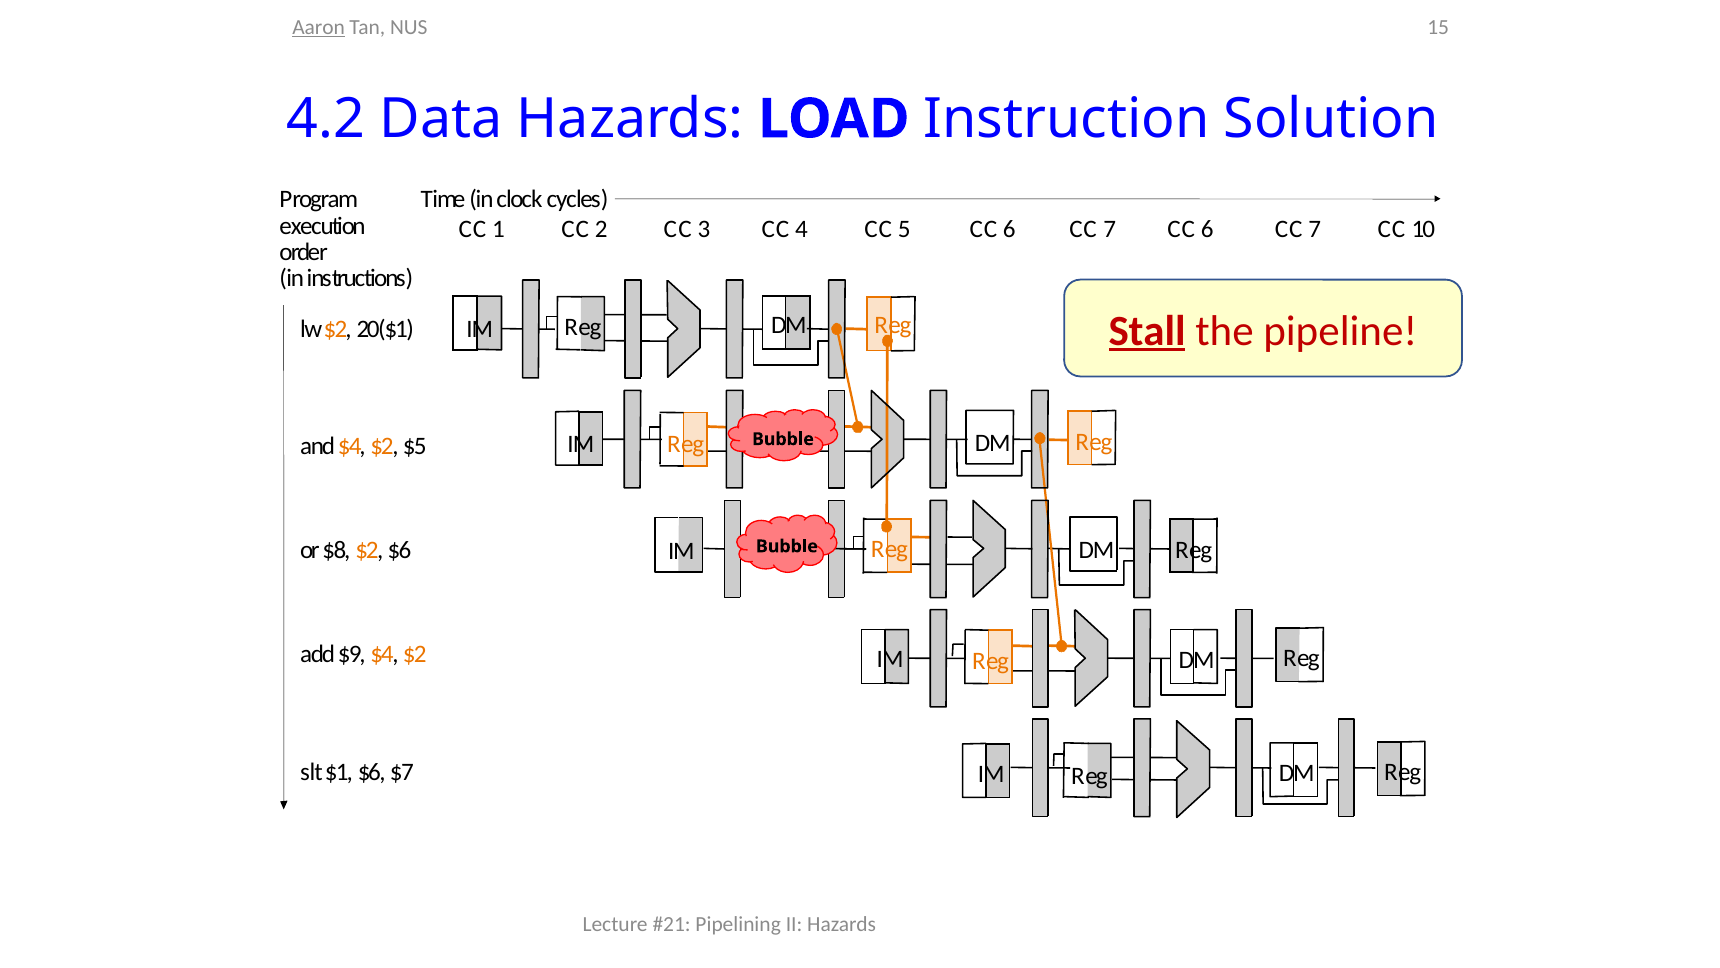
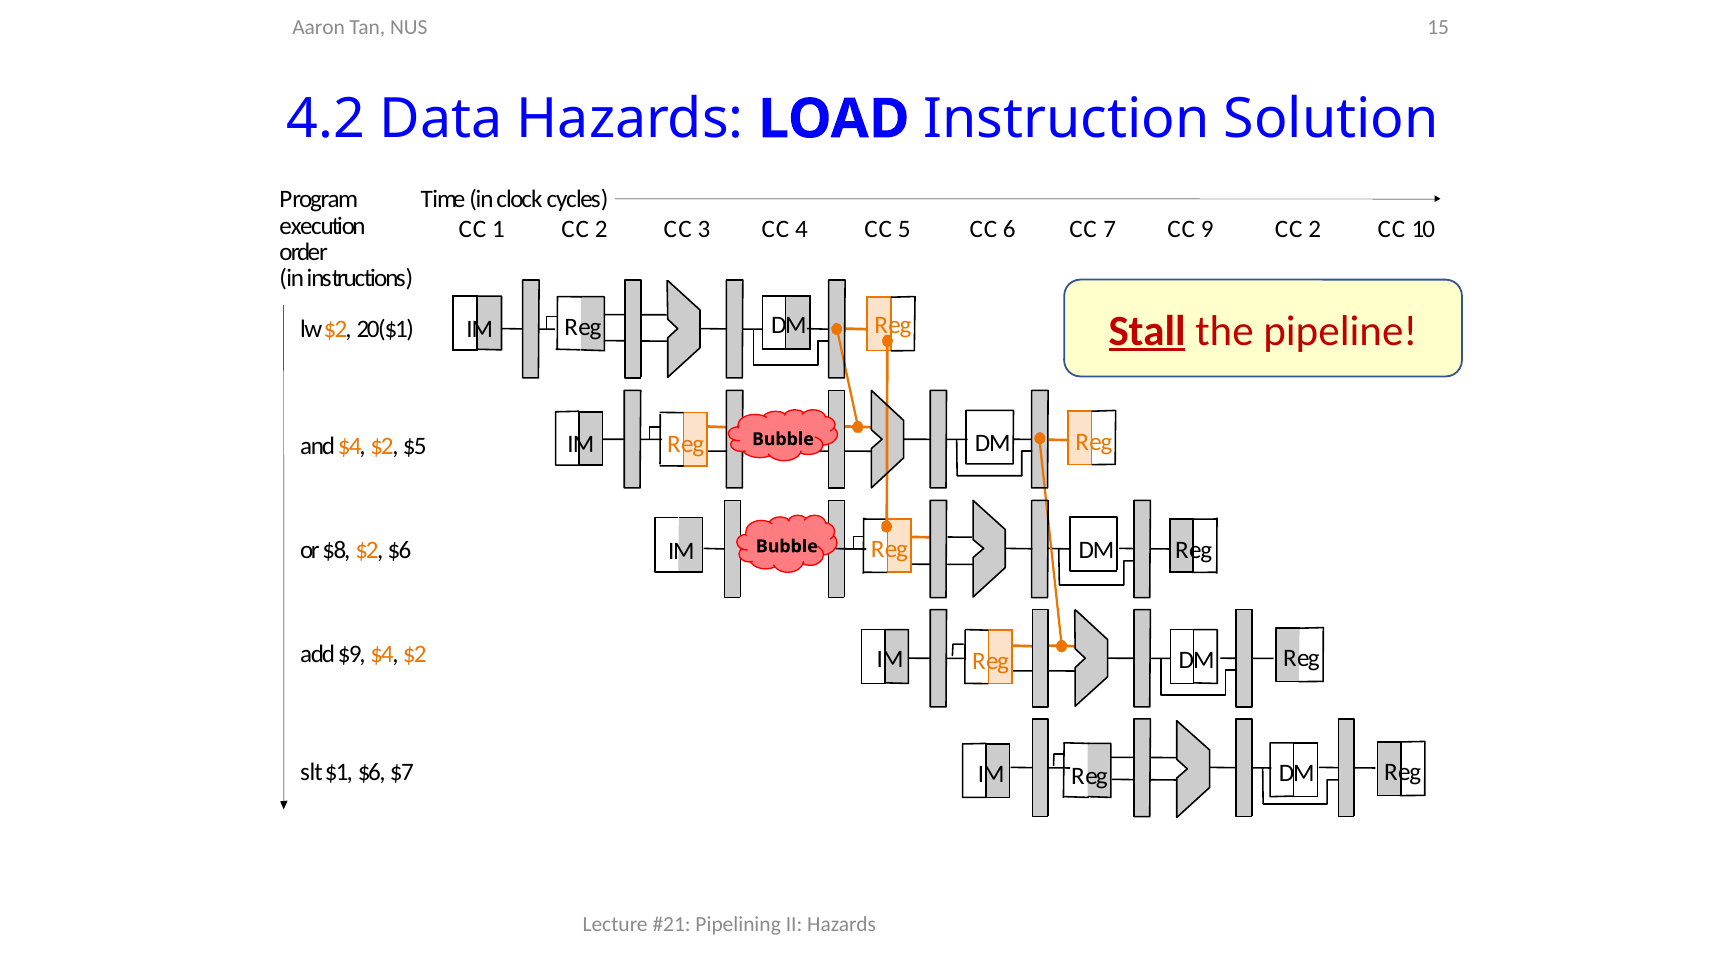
Aaron underline: present -> none
6 at (1207, 229): 6 -> 9
7 at (1315, 229): 7 -> 2
